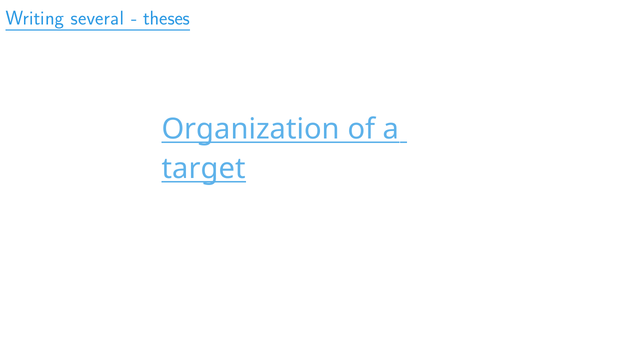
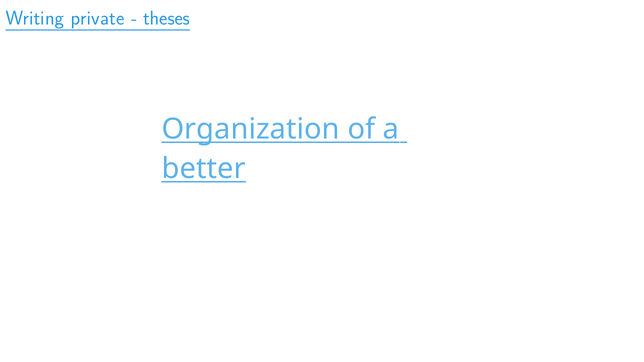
several: several -> private
target: target -> better
